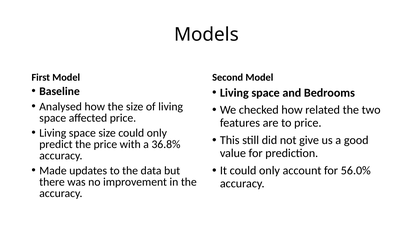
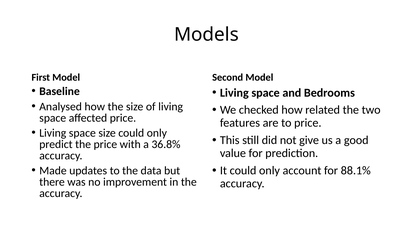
56.0%: 56.0% -> 88.1%
